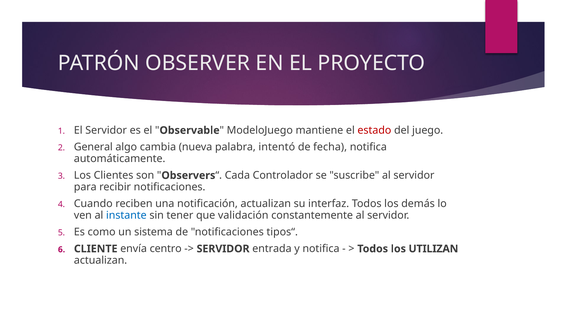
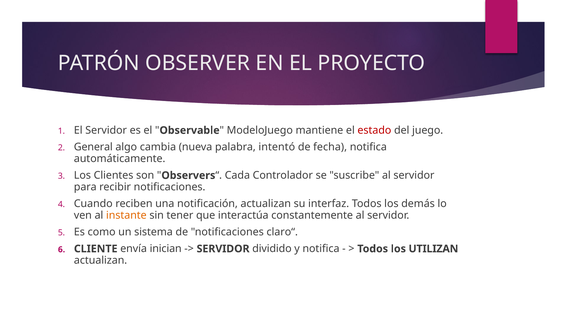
instante colour: blue -> orange
validación: validación -> interactúa
tipos“: tipos“ -> claro“
centro: centro -> inician
entrada: entrada -> dividido
